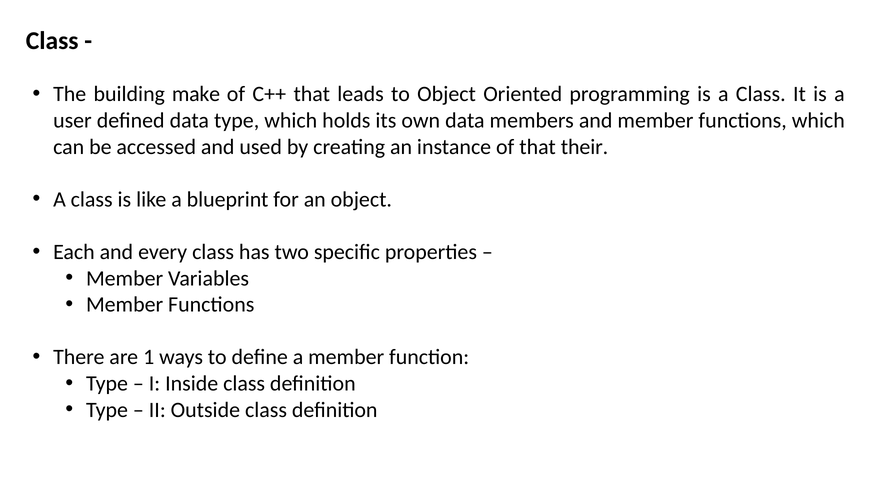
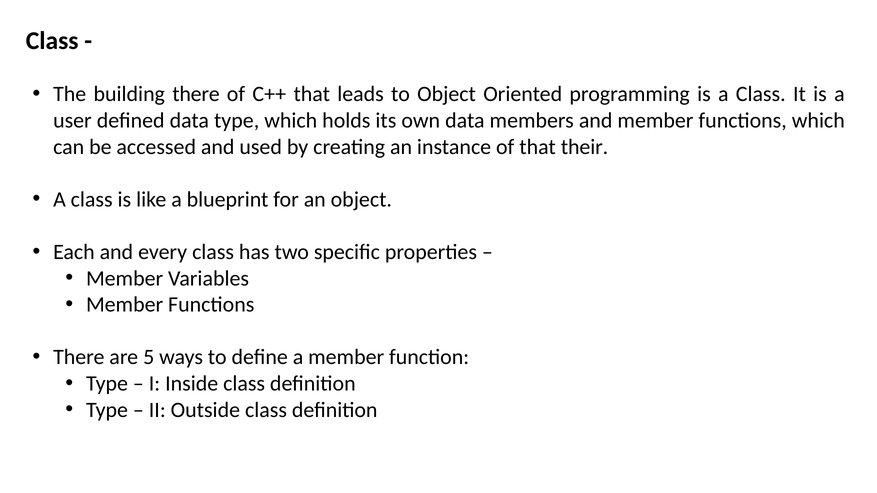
building make: make -> there
1: 1 -> 5
